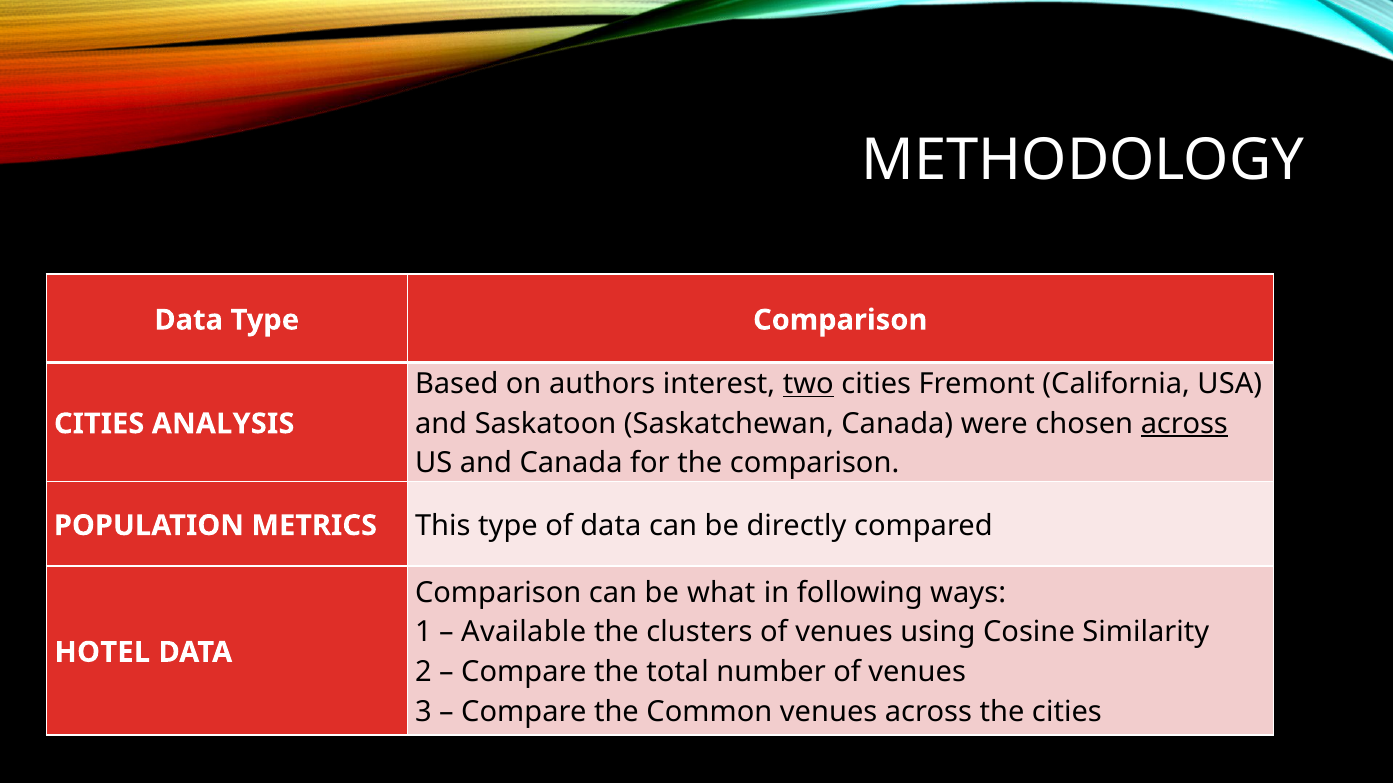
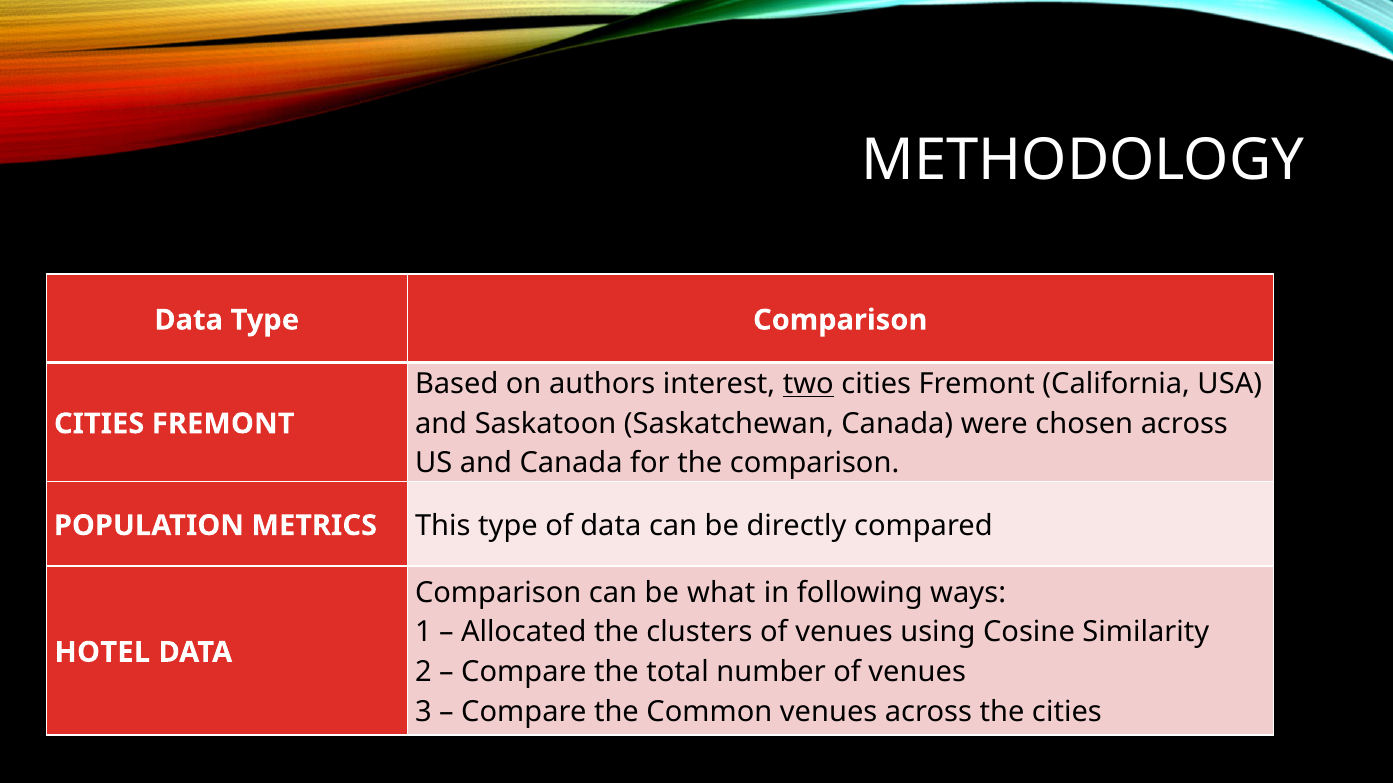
across at (1184, 424) underline: present -> none
ANALYSIS at (223, 424): ANALYSIS -> FREMONT
Available: Available -> Allocated
